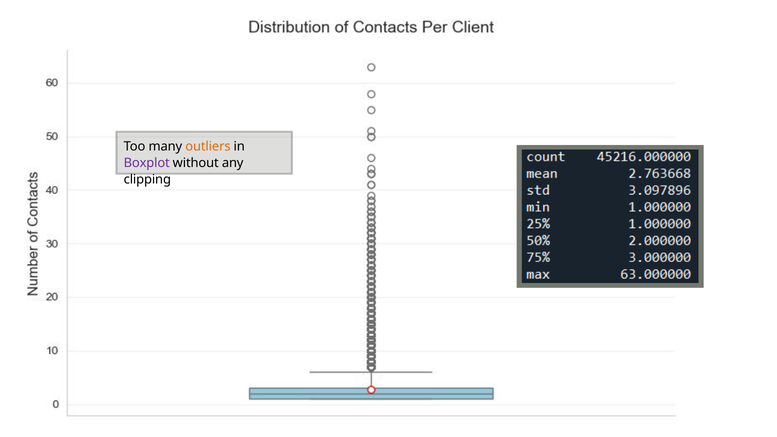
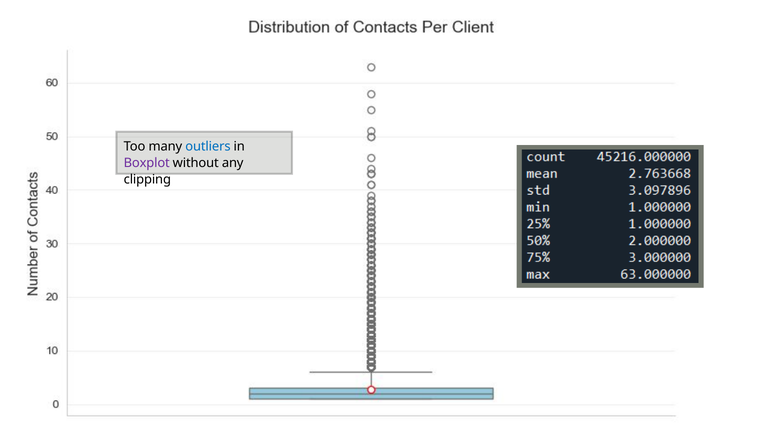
outliers colour: orange -> blue
